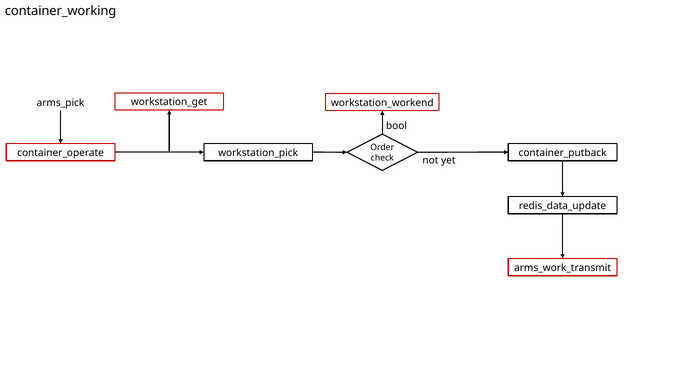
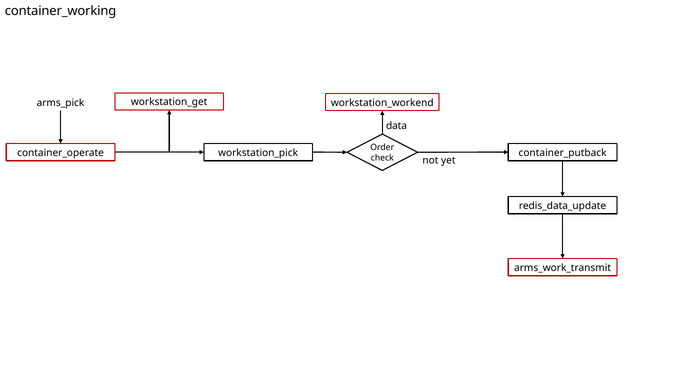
bool: bool -> data
